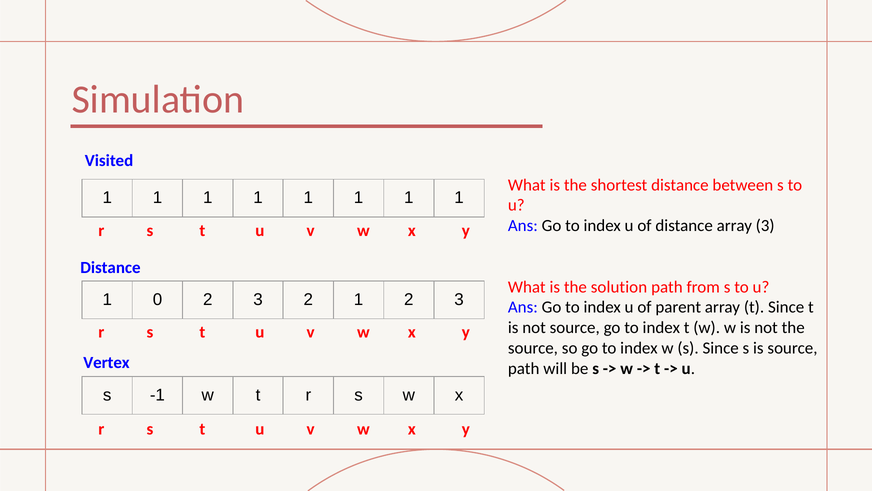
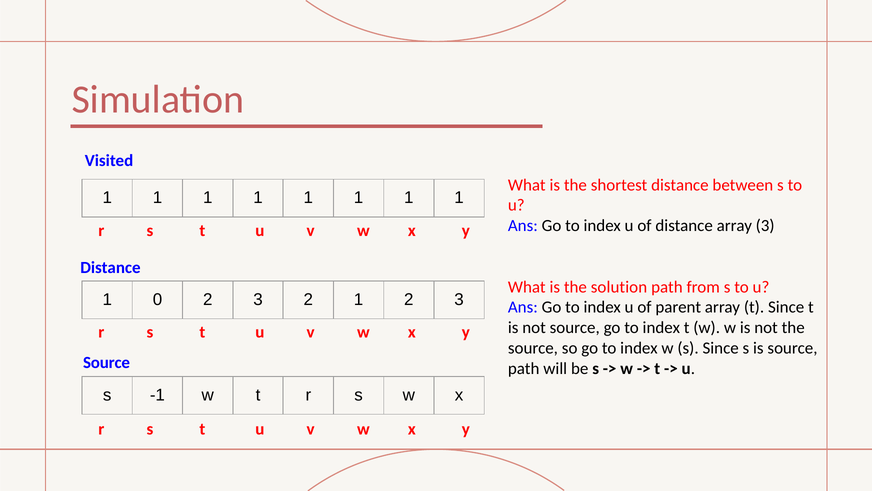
Vertex at (106, 362): Vertex -> Source
